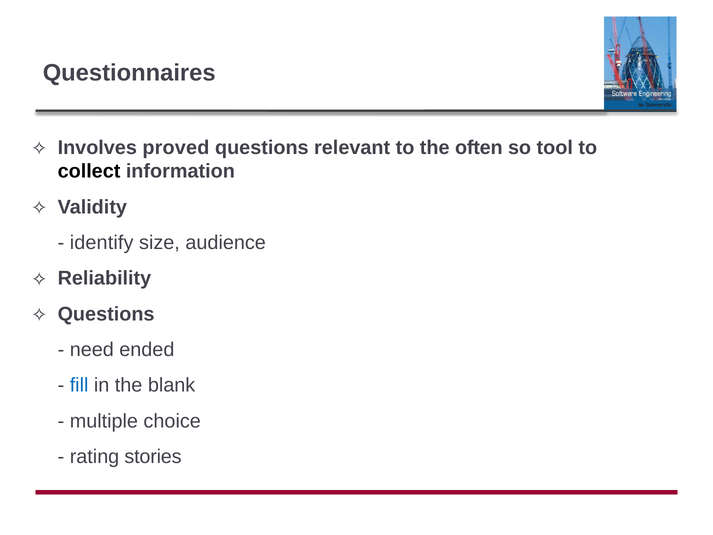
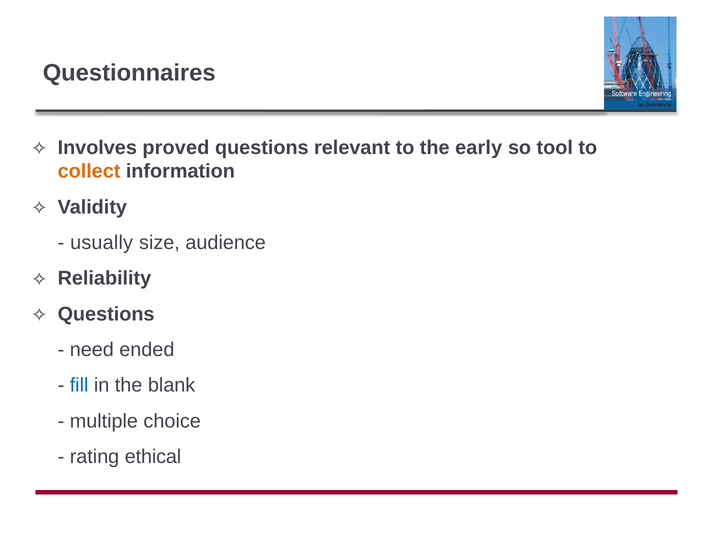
often: often -> early
collect colour: black -> orange
identify: identify -> usually
stories: stories -> ethical
